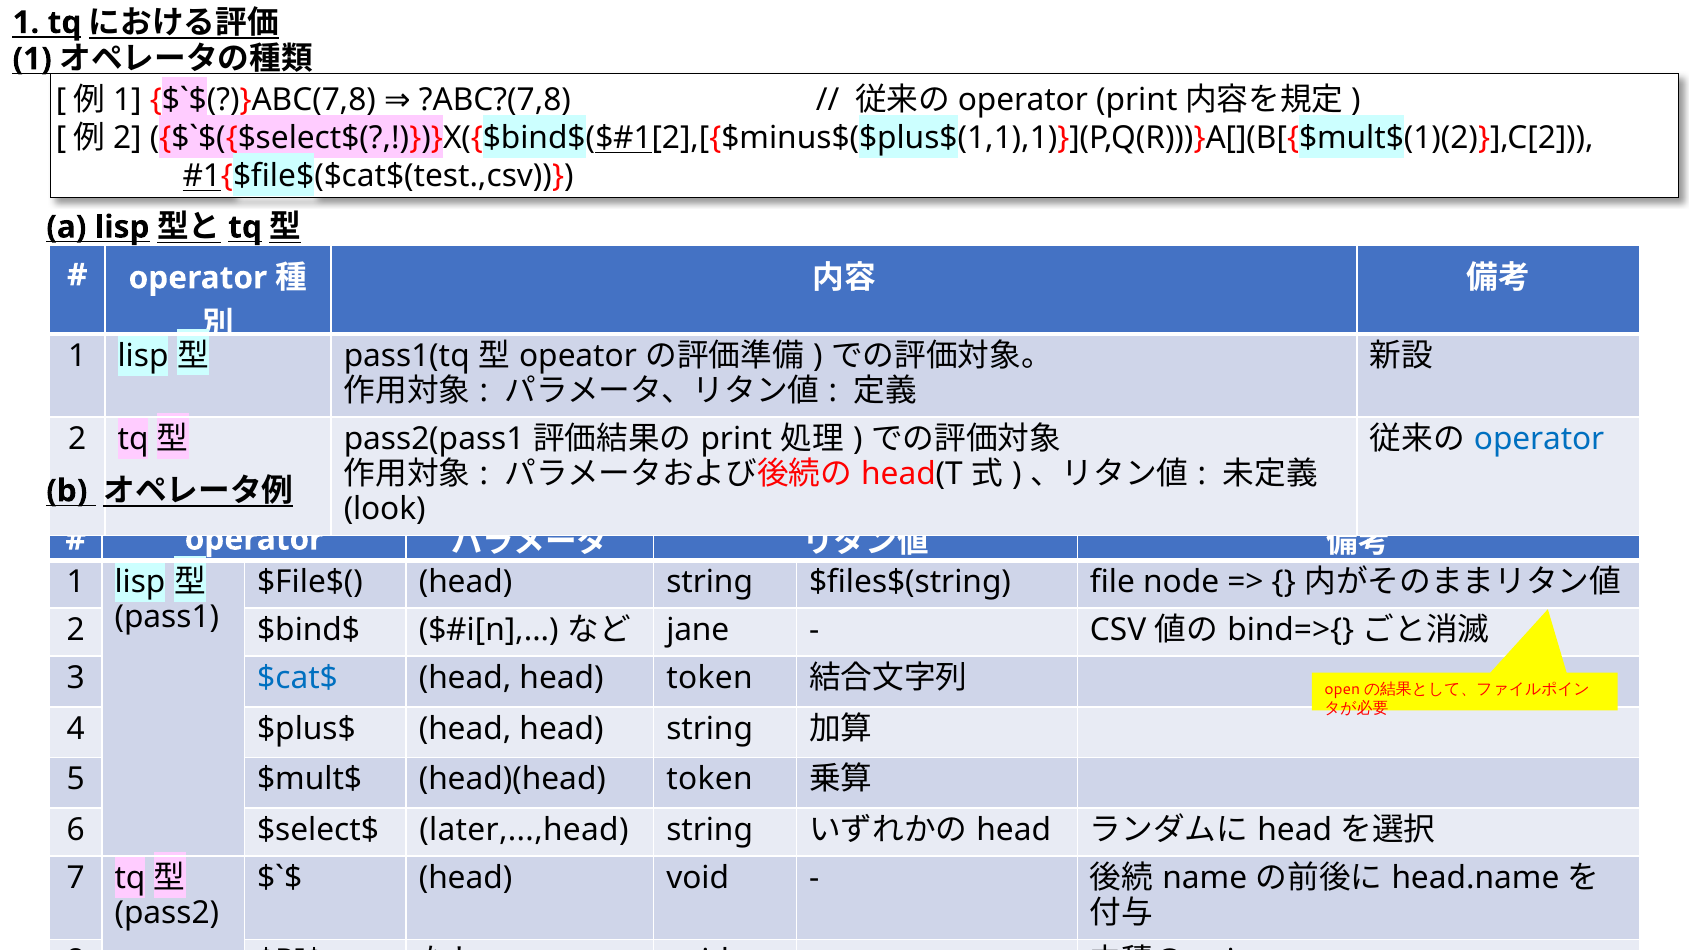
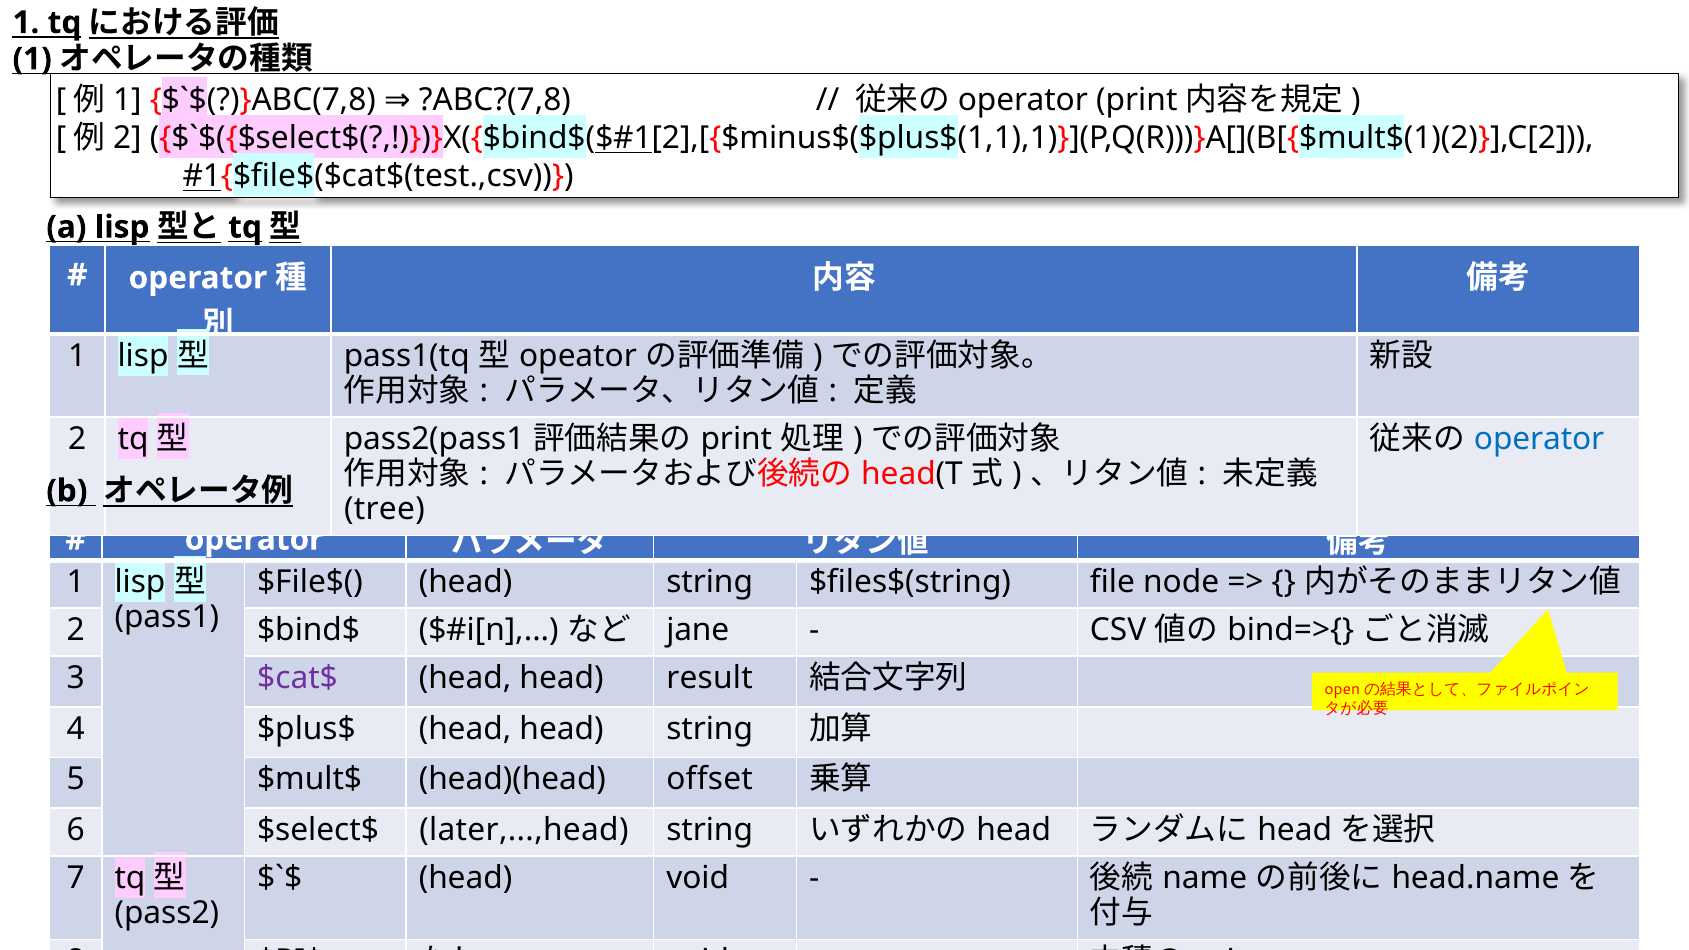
look: look -> tree
$cat$ colour: blue -> purple
head token: token -> result
head)(head token: token -> offset
